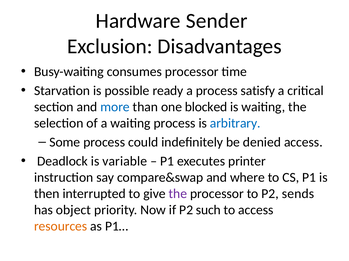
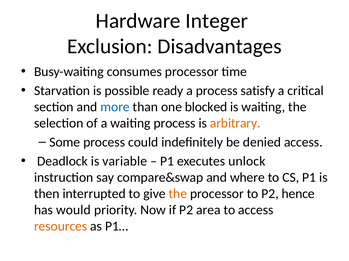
Sender: Sender -> Integer
arbitrary colour: blue -> orange
printer: printer -> unlock
the at (178, 194) colour: purple -> orange
sends: sends -> hence
object: object -> would
such: such -> area
